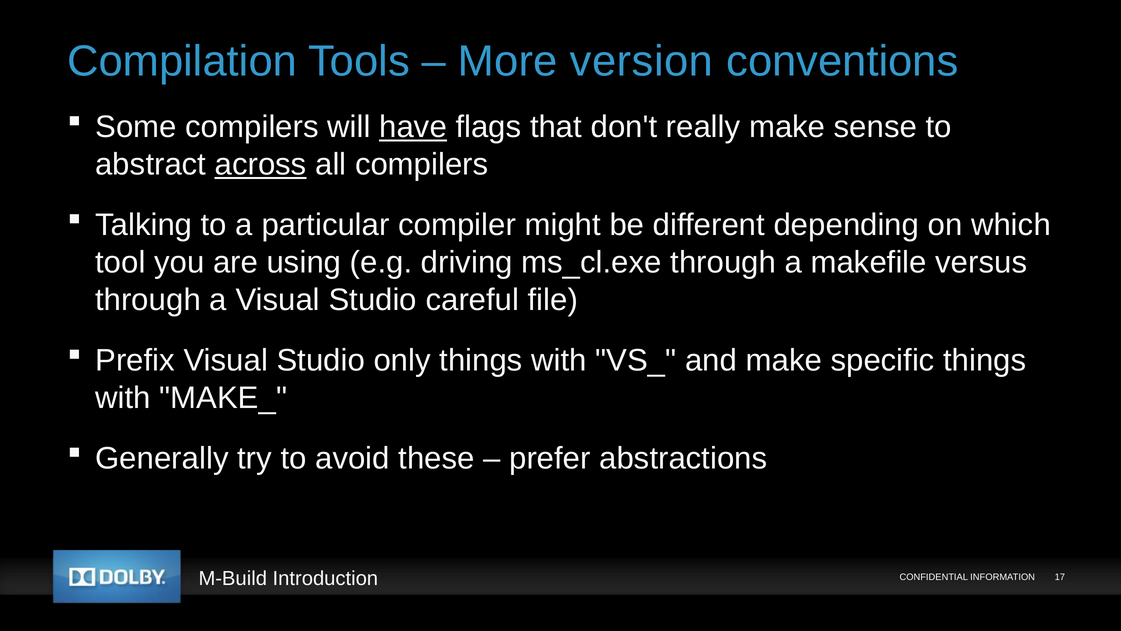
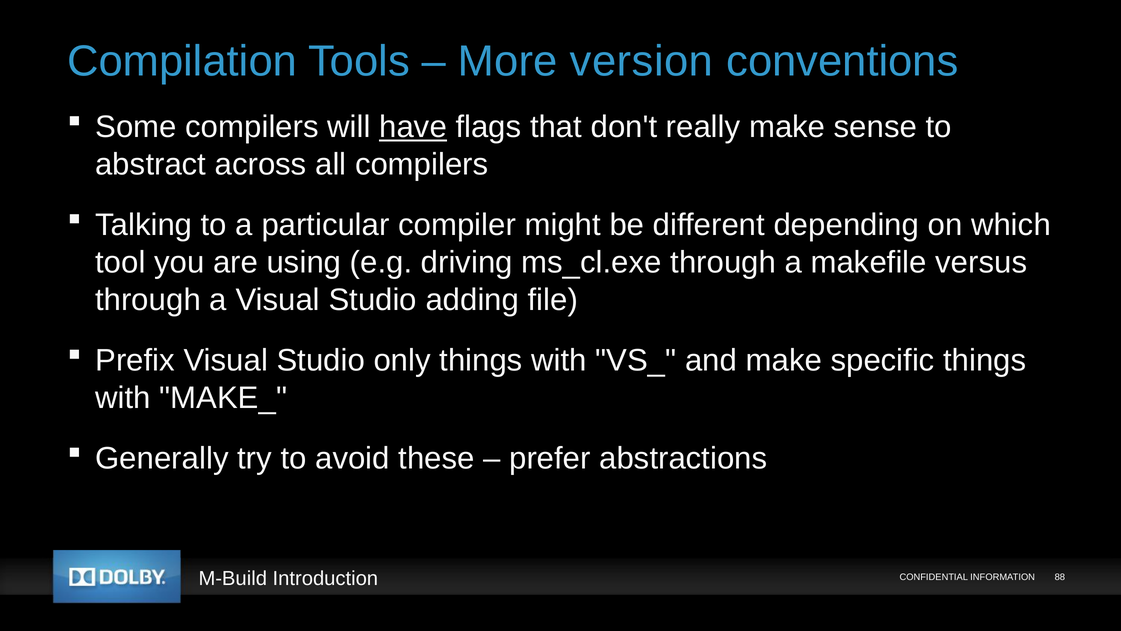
across underline: present -> none
careful: careful -> adding
17: 17 -> 88
